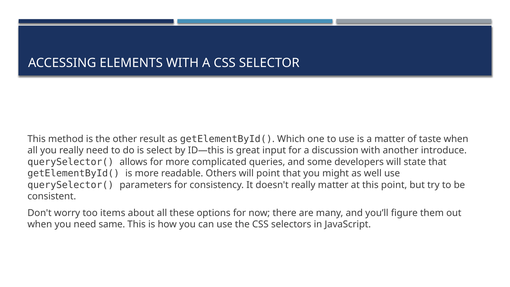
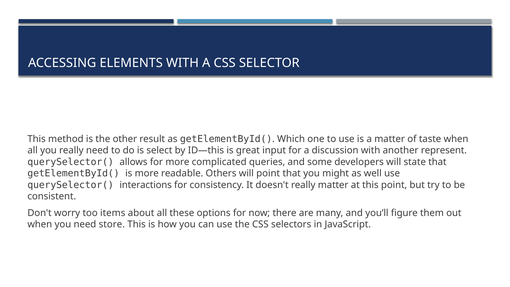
introduce: introduce -> represent
parameters: parameters -> interactions
same: same -> store
